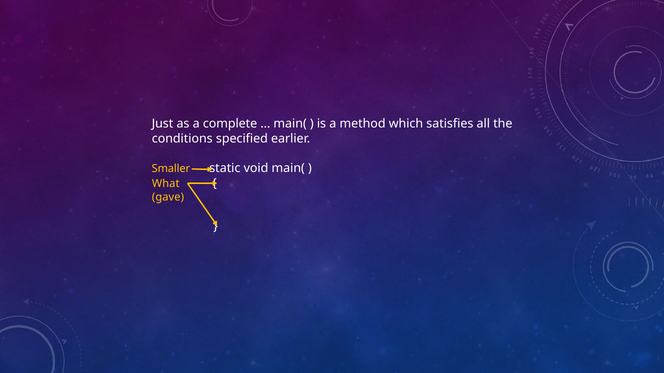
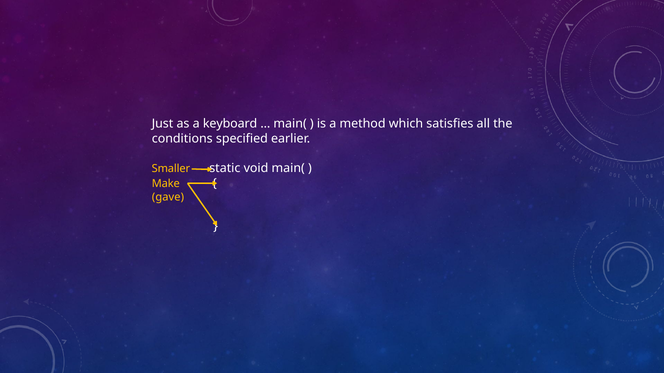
complete: complete -> keyboard
What: What -> Make
